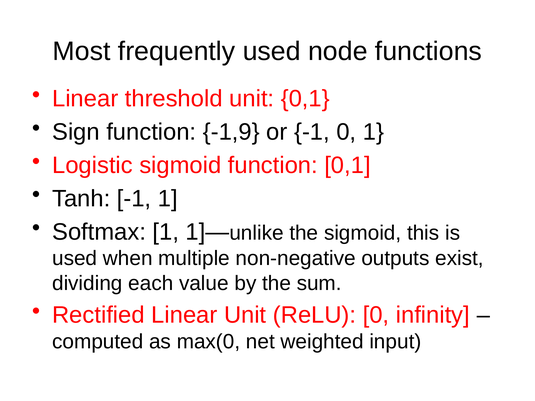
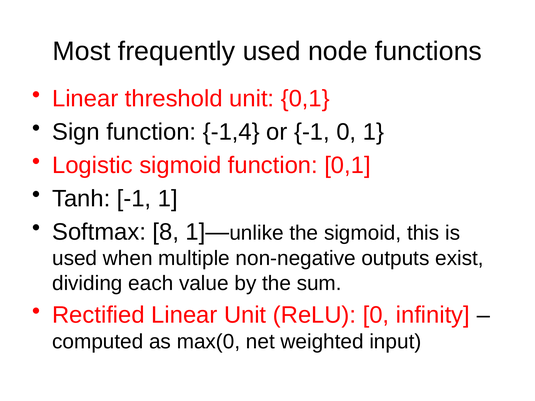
-1,9: -1,9 -> -1,4
Softmax 1: 1 -> 8
